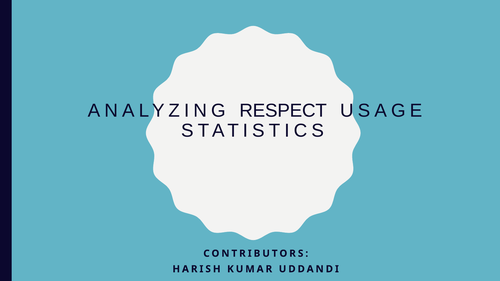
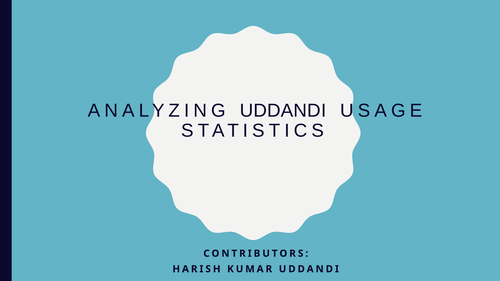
ANALYZING RESPECT: RESPECT -> UDDANDI
